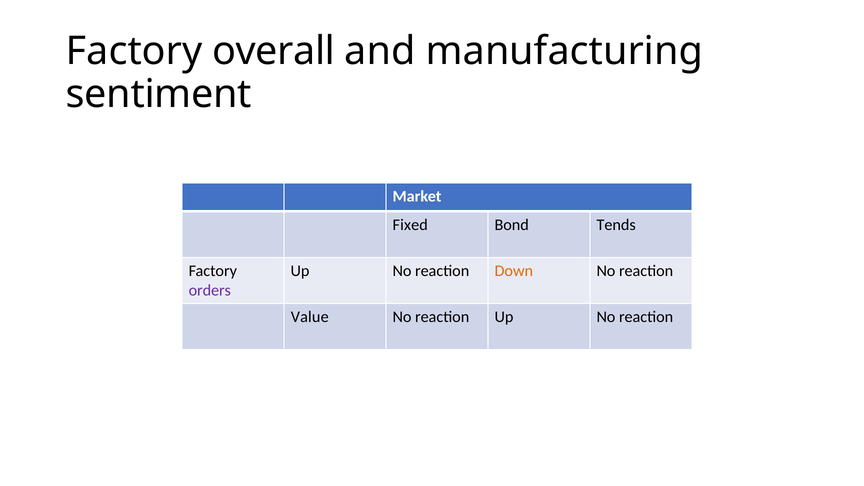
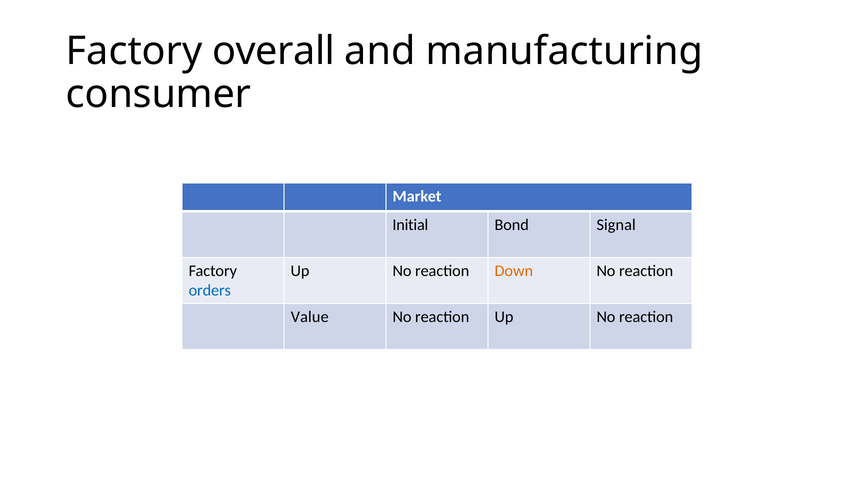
sentiment: sentiment -> consumer
Fixed: Fixed -> Initial
Tends: Tends -> Signal
orders colour: purple -> blue
